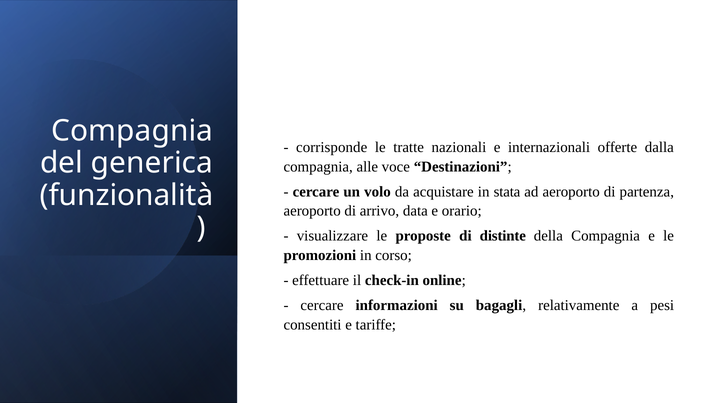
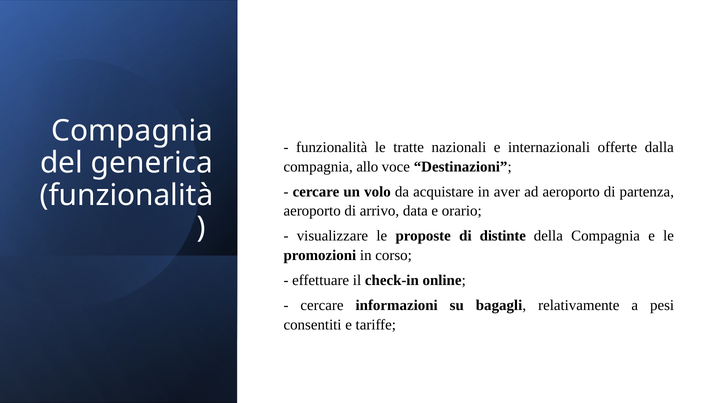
corrisponde at (332, 147): corrisponde -> funzionalità
alle: alle -> allo
stata: stata -> aver
